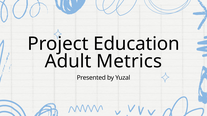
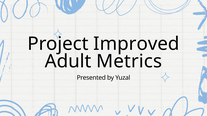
Education: Education -> Improved
